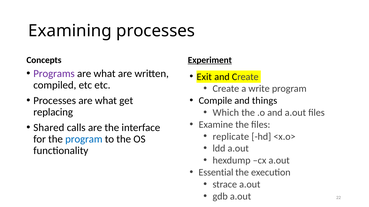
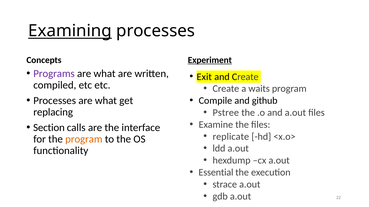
Examining underline: none -> present
write: write -> waits
things: things -> github
Which: Which -> Pstree
Shared: Shared -> Section
program at (84, 140) colour: blue -> orange
